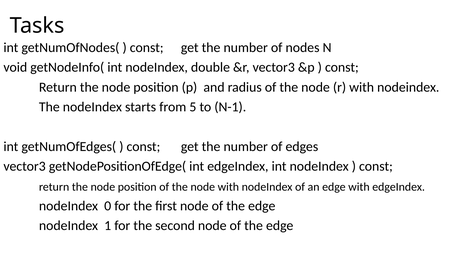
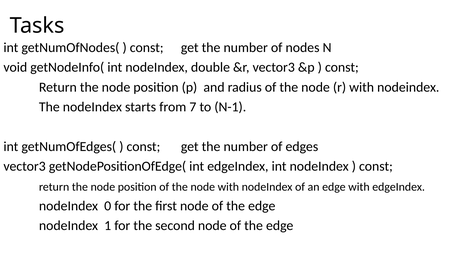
5: 5 -> 7
